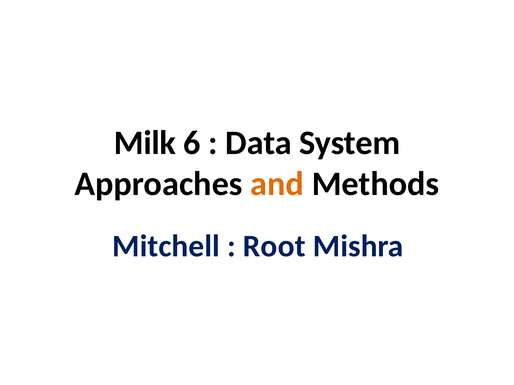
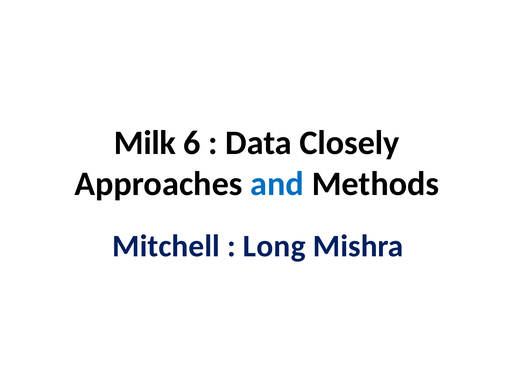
System: System -> Closely
and colour: orange -> blue
Root: Root -> Long
